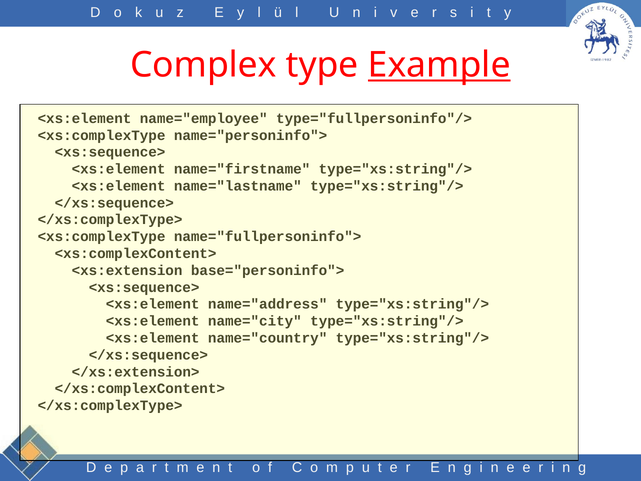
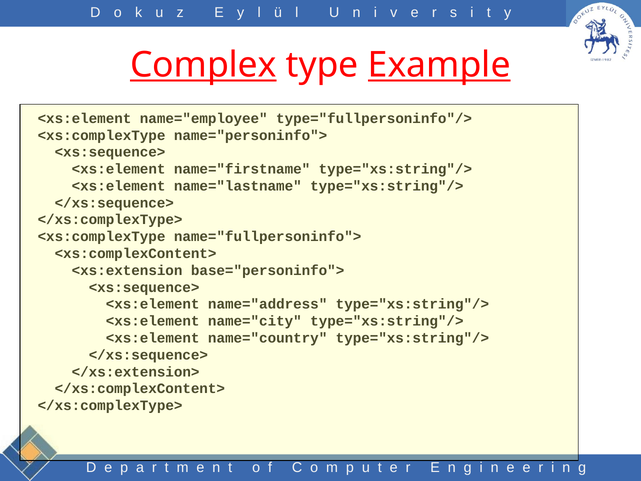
Complex underline: none -> present
